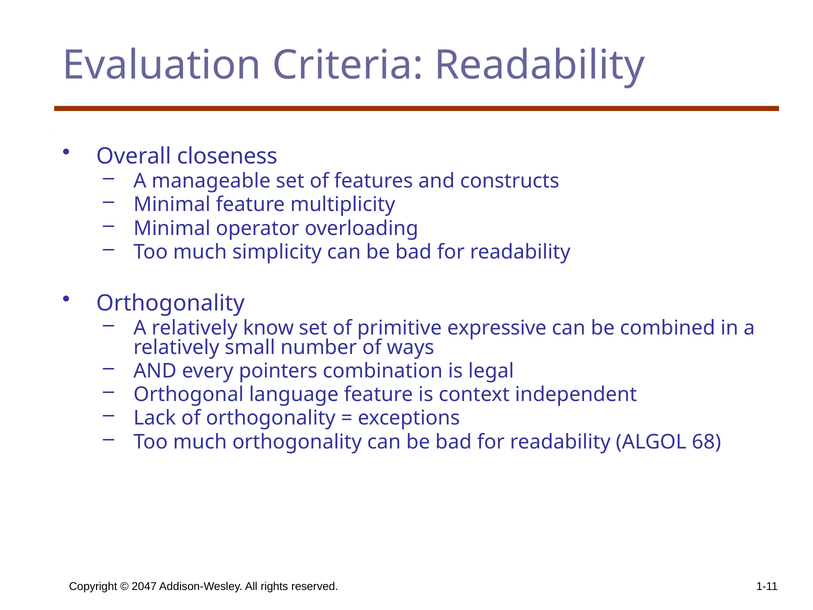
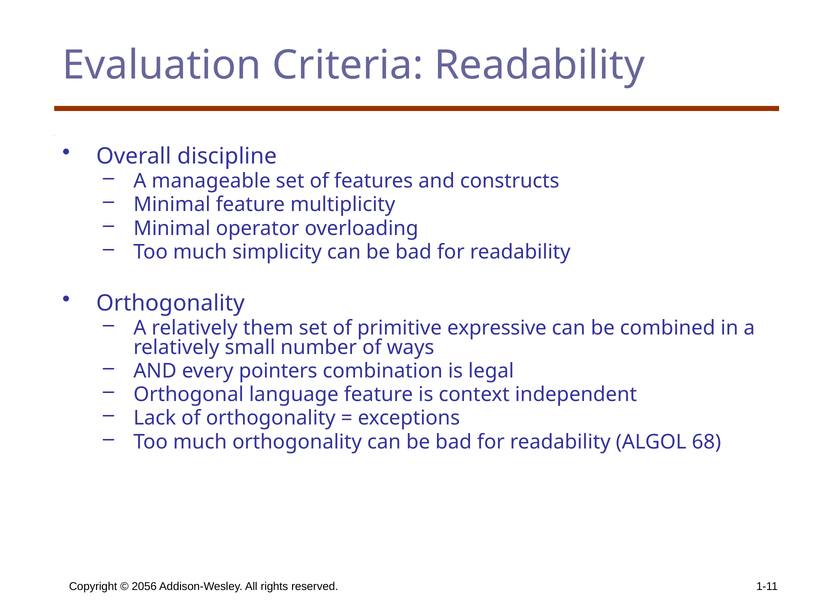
closeness: closeness -> discipline
know: know -> them
2047: 2047 -> 2056
